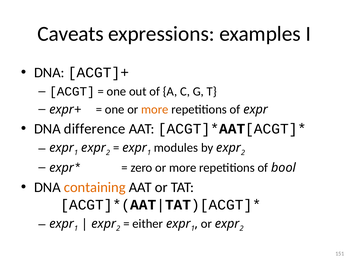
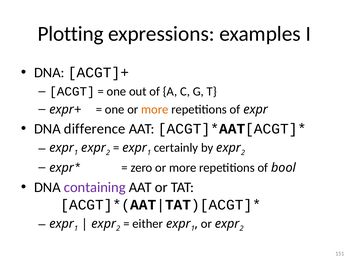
Caveats: Caveats -> Plotting
modules: modules -> certainly
containing colour: orange -> purple
